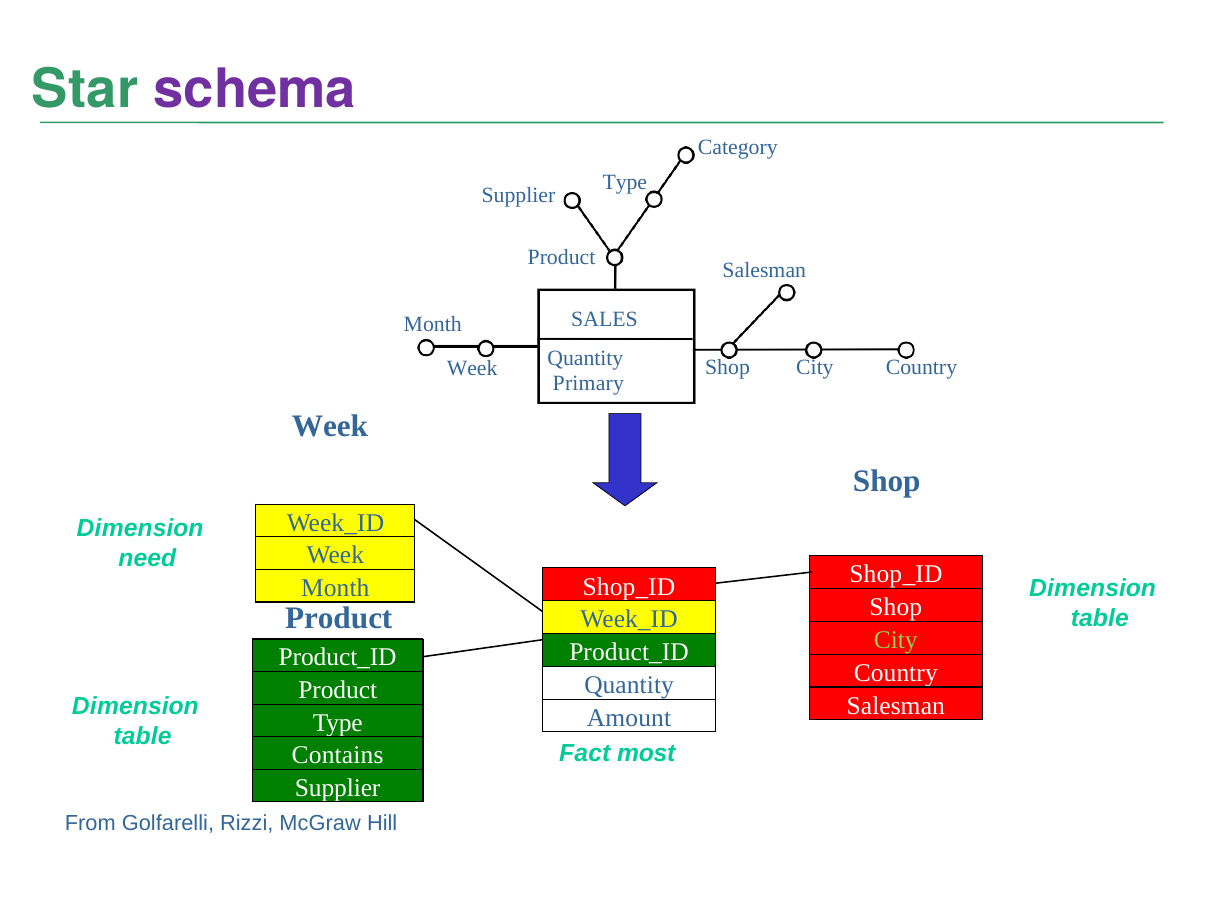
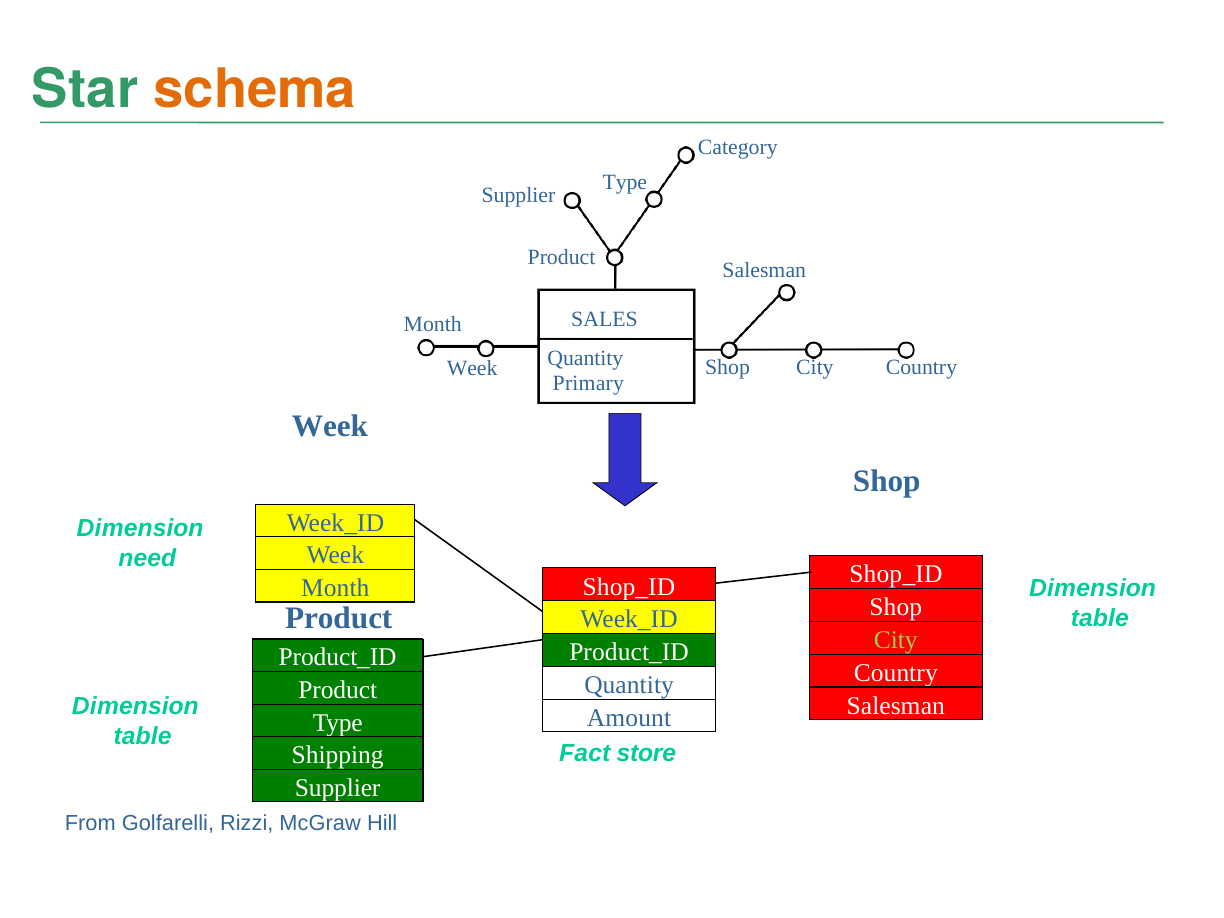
schema colour: purple -> orange
most: most -> store
Contains: Contains -> Shipping
